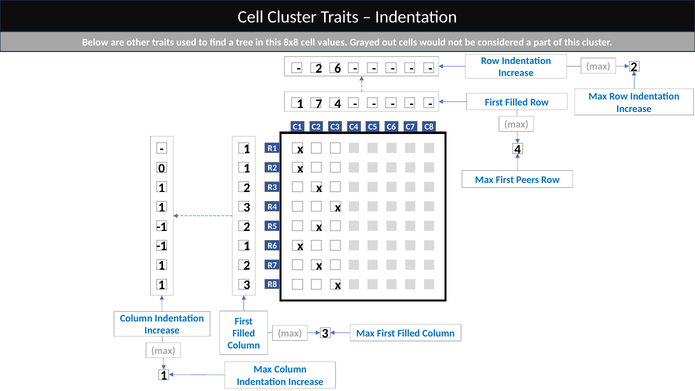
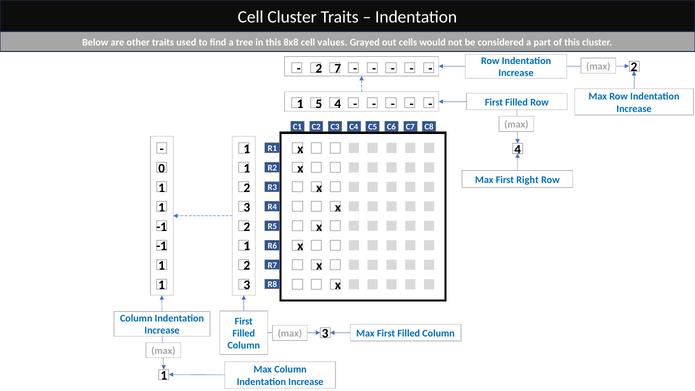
6: 6 -> 7
7: 7 -> 5
Peers: Peers -> Right
